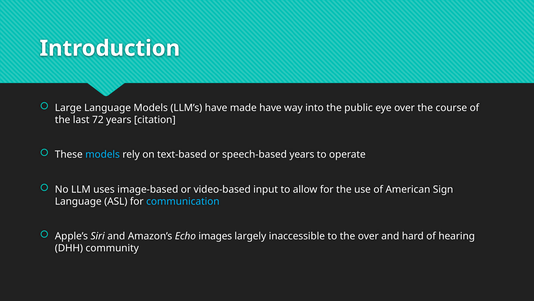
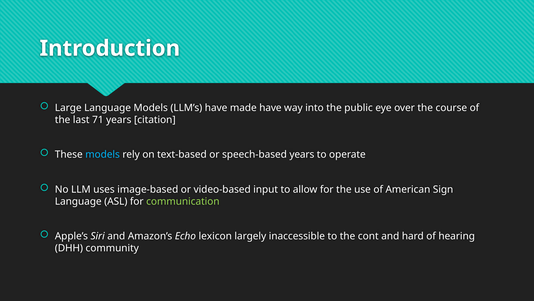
72: 72 -> 71
communication colour: light blue -> light green
images: images -> lexicon
the over: over -> cont
